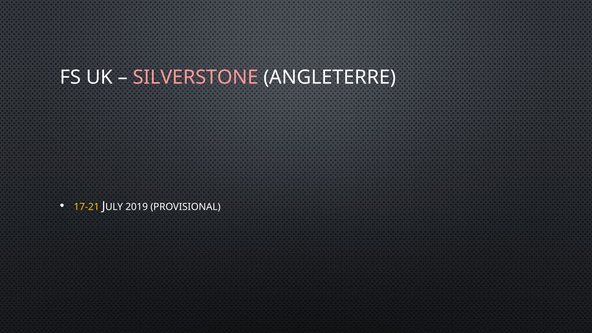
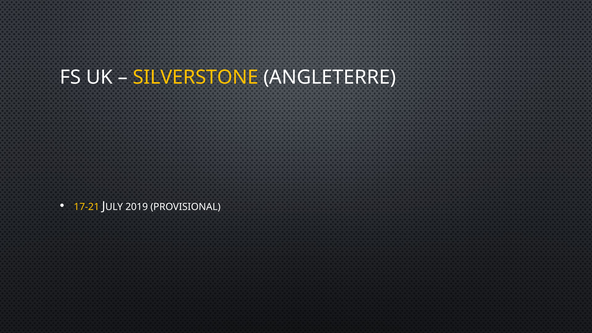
SILVERSTONE colour: pink -> yellow
